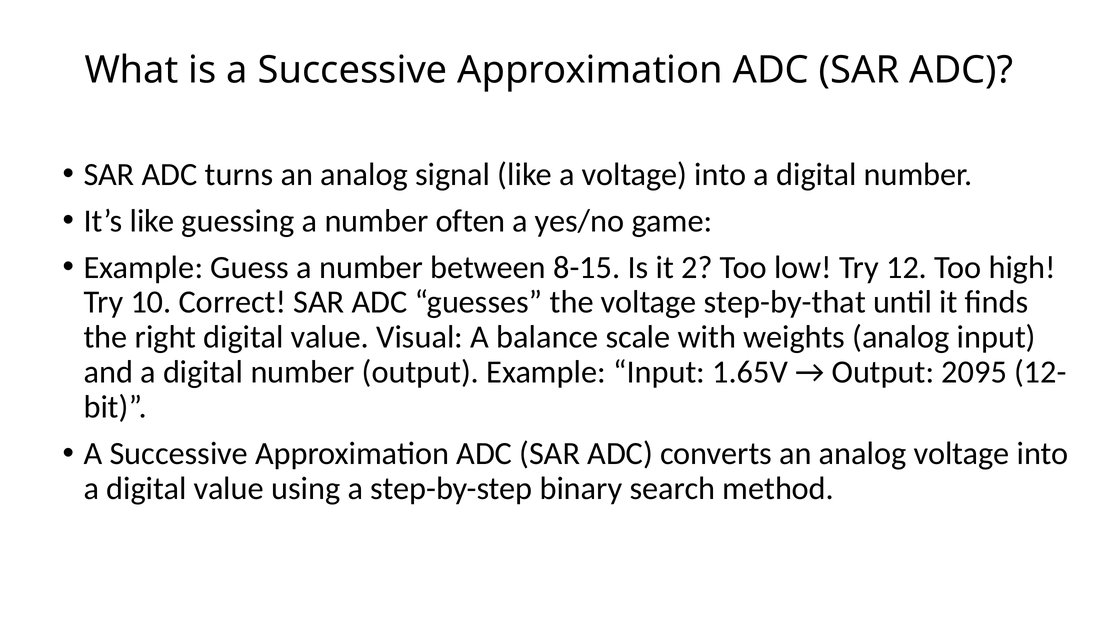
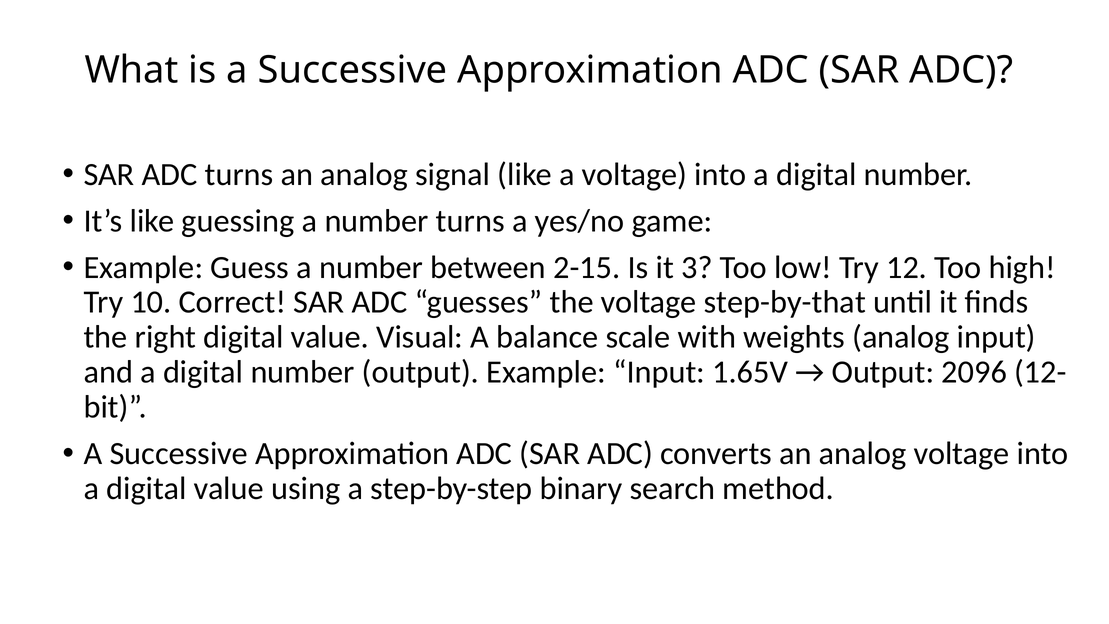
number often: often -> turns
8-15: 8-15 -> 2-15
2: 2 -> 3
2095: 2095 -> 2096
